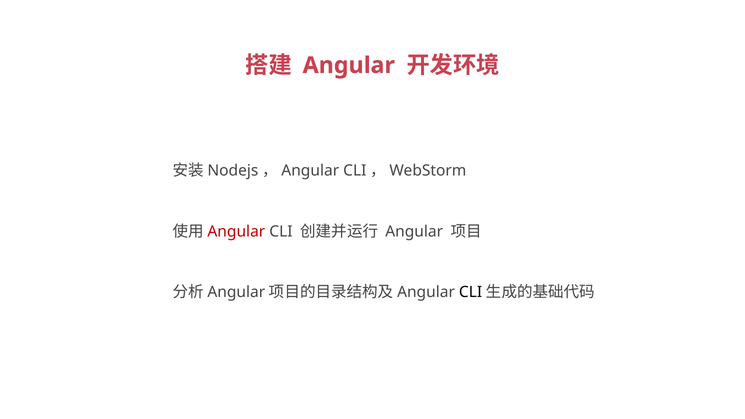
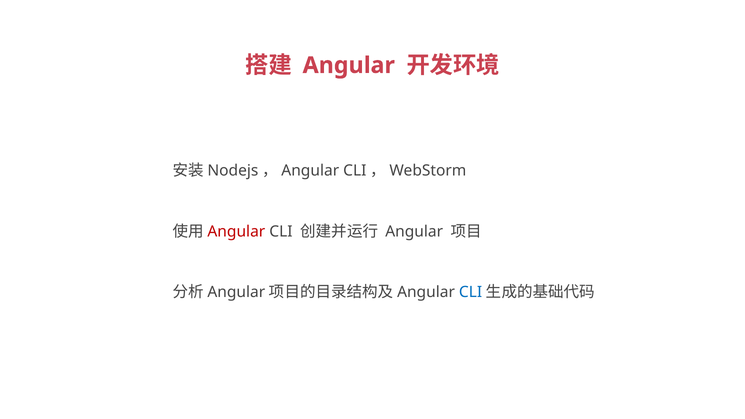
CLI at (471, 292) colour: black -> blue
